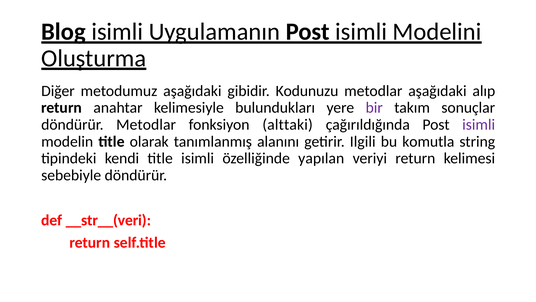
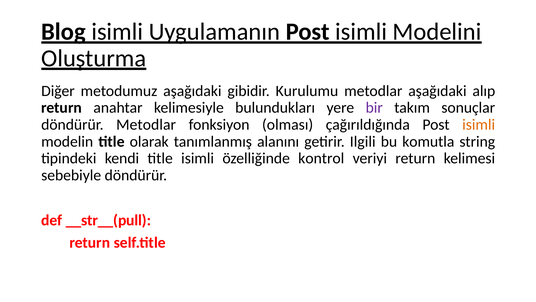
Kodunuzu: Kodunuzu -> Kurulumu
alttaki: alttaki -> olması
isimli at (479, 124) colour: purple -> orange
yapılan: yapılan -> kontrol
__str__(veri: __str__(veri -> __str__(pull
